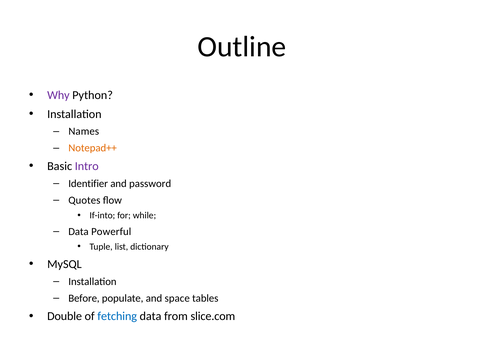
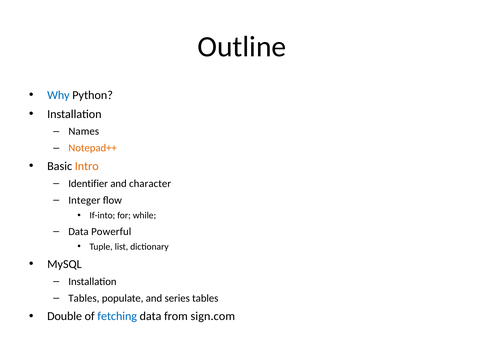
Why colour: purple -> blue
Intro colour: purple -> orange
password: password -> character
Quotes: Quotes -> Integer
Before at (84, 298): Before -> Tables
space: space -> series
slice.com: slice.com -> sign.com
